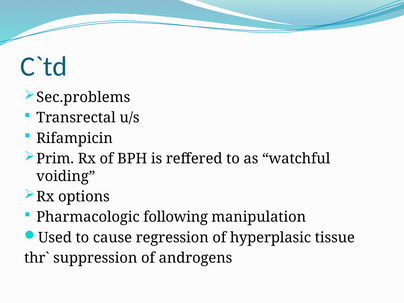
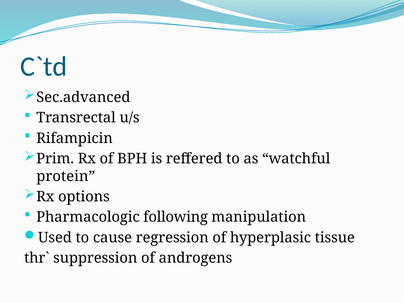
Sec.problems: Sec.problems -> Sec.advanced
voiding: voiding -> protein
